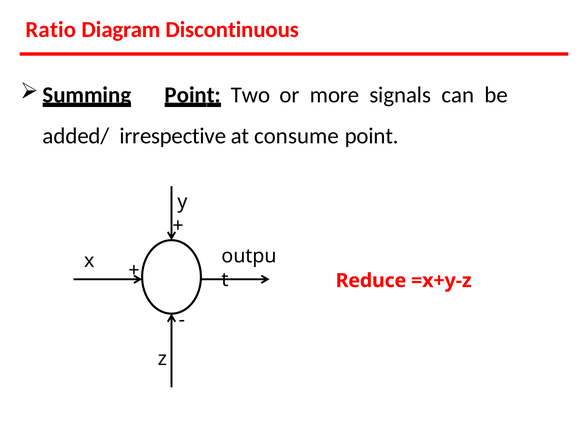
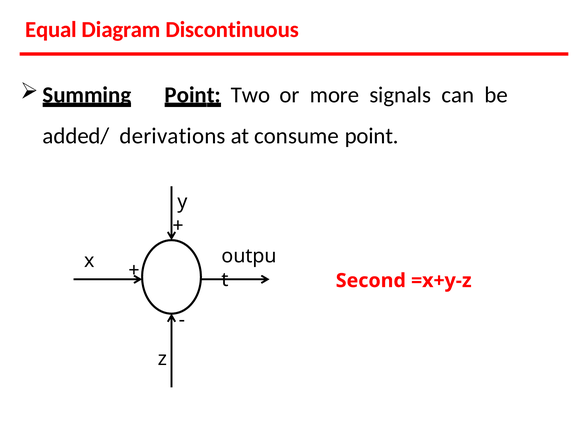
Ratio: Ratio -> Equal
irrespective: irrespective -> derivations
Reduce: Reduce -> Second
